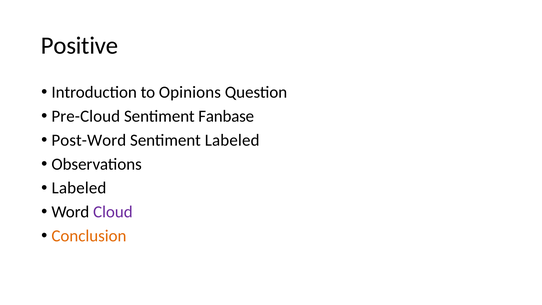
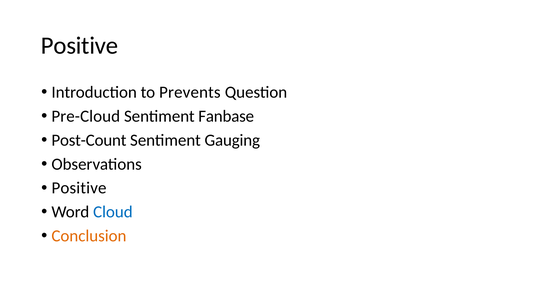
Opinions: Opinions -> Prevents
Post-Word: Post-Word -> Post-Count
Sentiment Labeled: Labeled -> Gauging
Labeled at (79, 188): Labeled -> Positive
Cloud colour: purple -> blue
